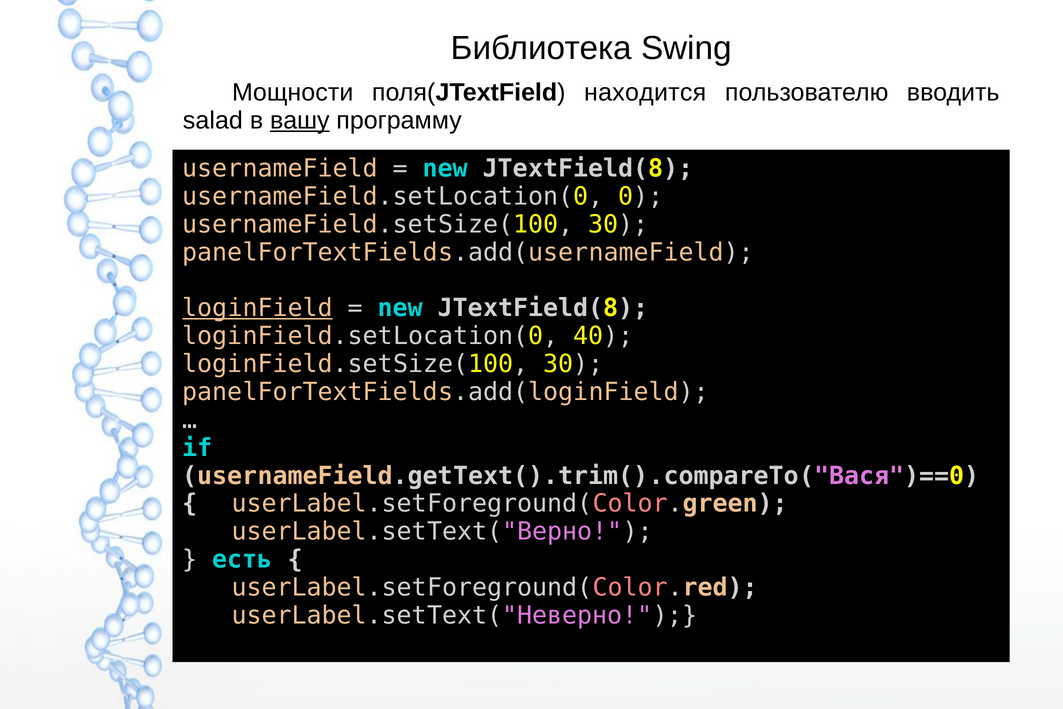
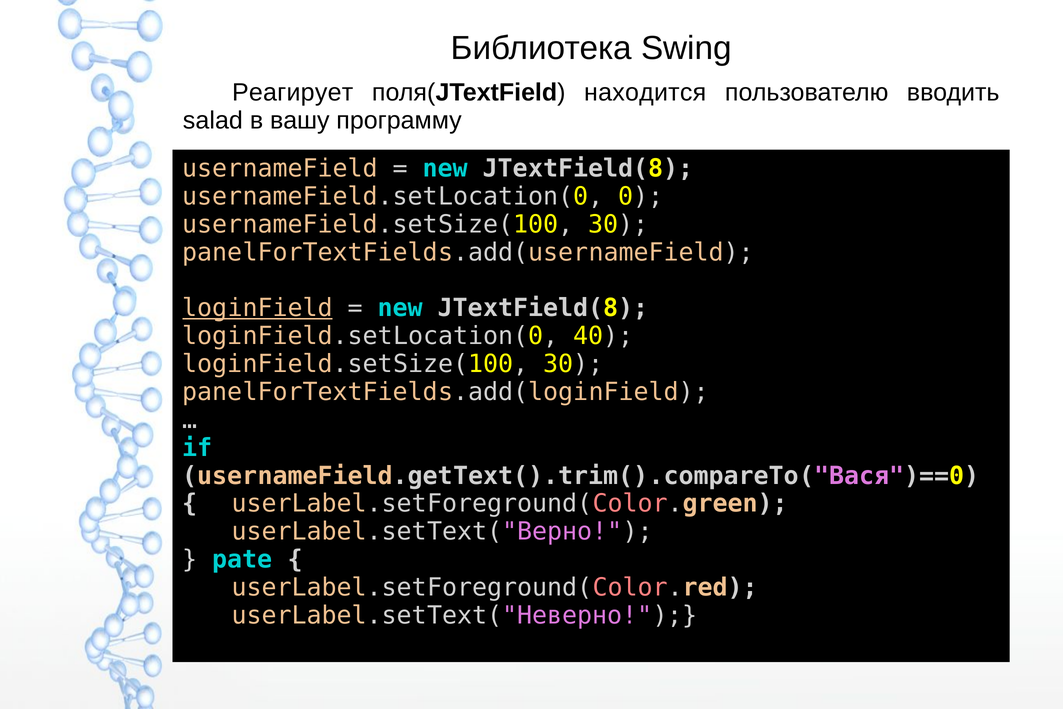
Мощности: Мощности -> Реагирует
вашу underline: present -> none
есть: есть -> pate
